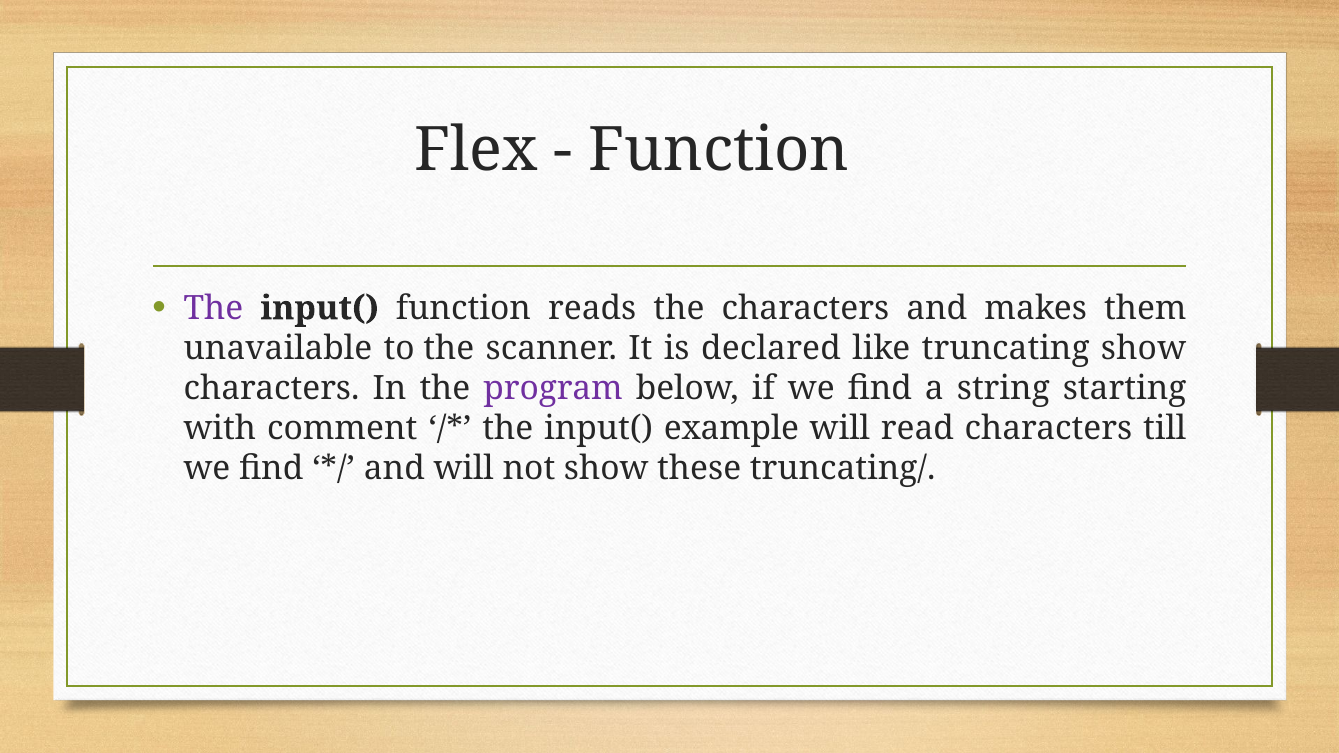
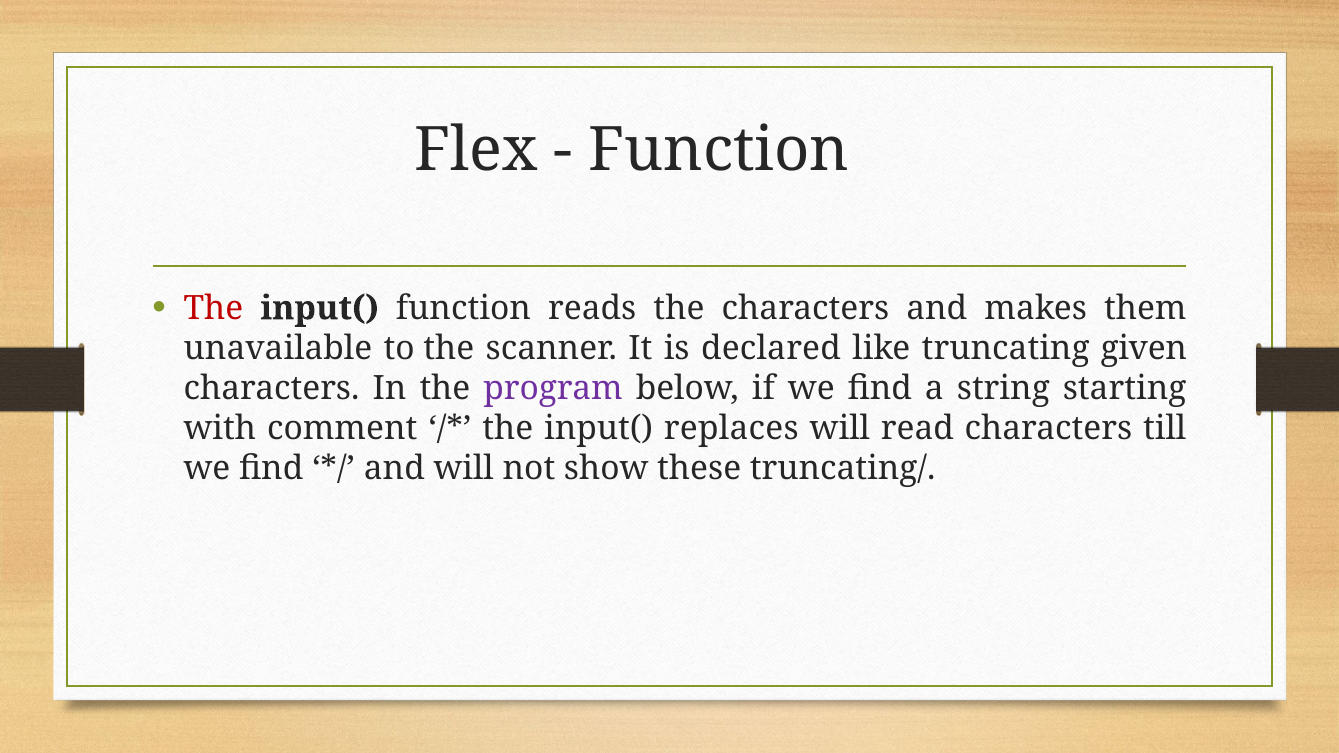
The at (213, 308) colour: purple -> red
truncating show: show -> given
example: example -> replaces
